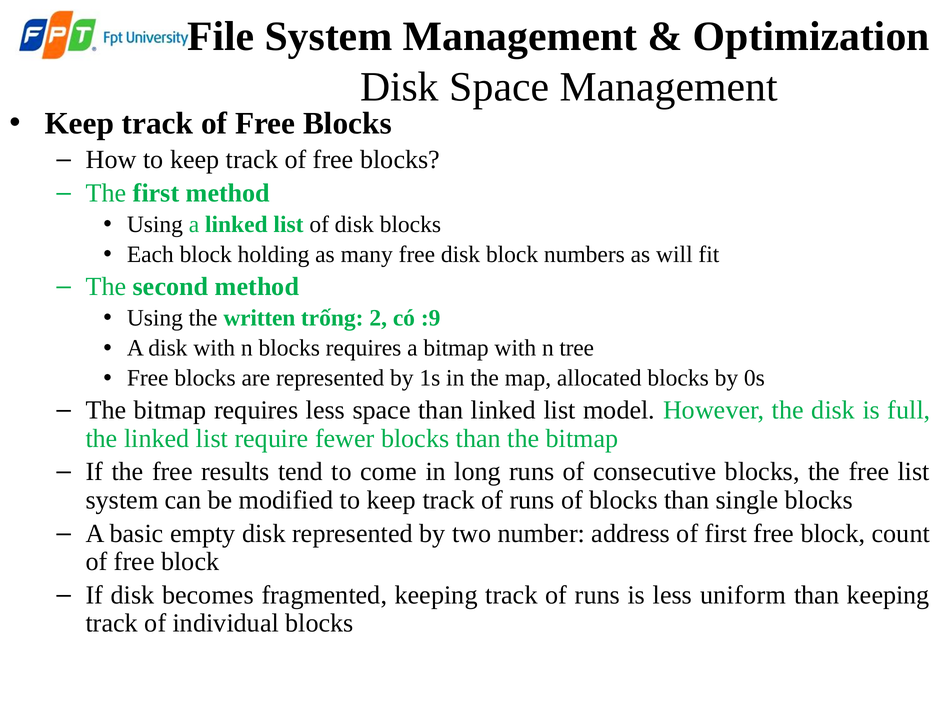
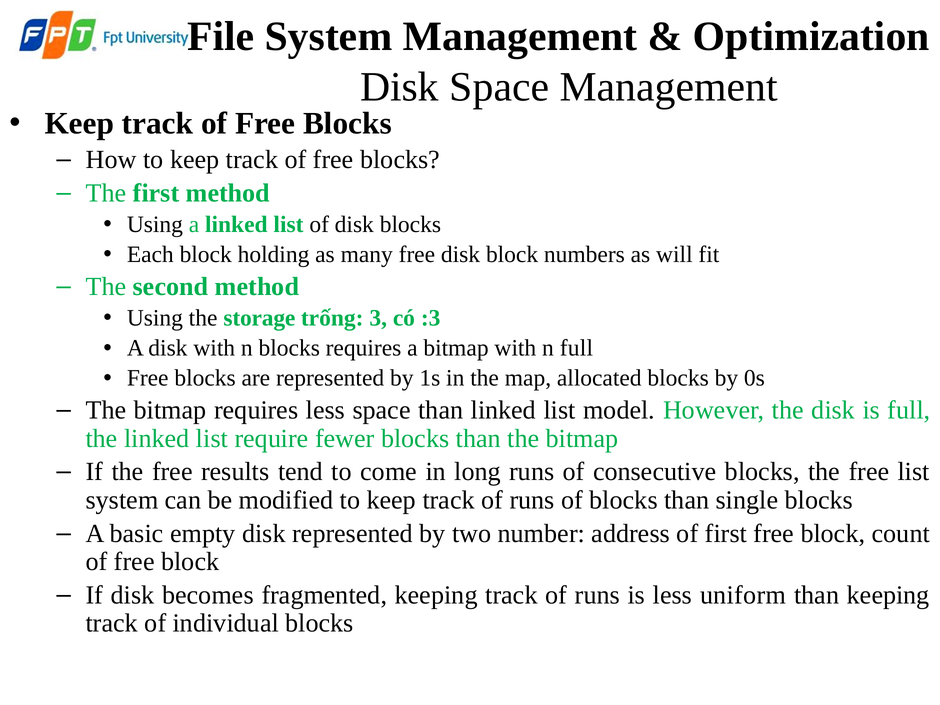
written: written -> storage
2: 2 -> 3
:9: :9 -> :3
n tree: tree -> full
